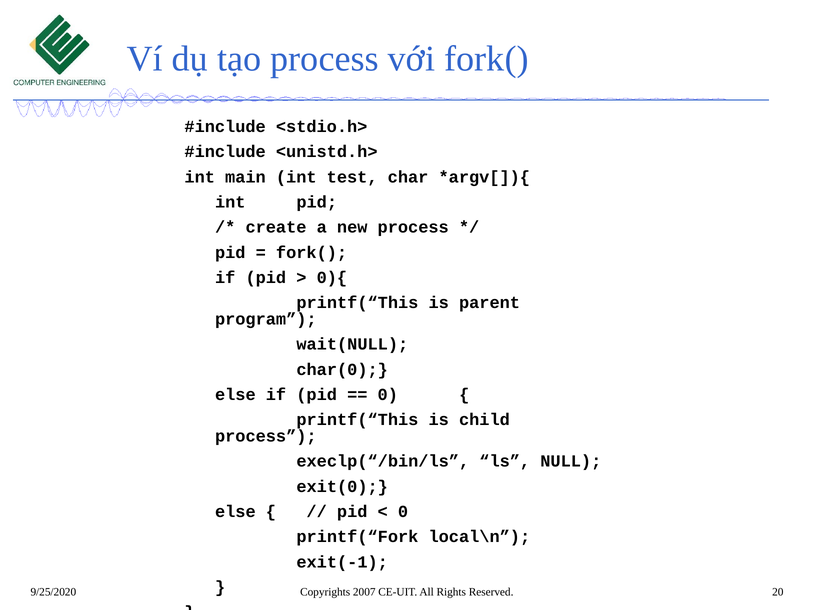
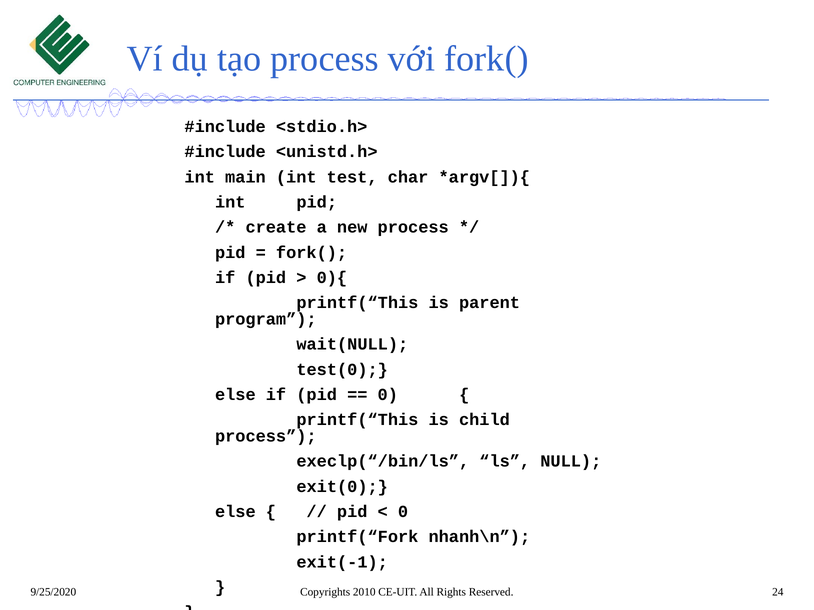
char(0: char(0 -> test(0
local\n: local\n -> nhanh\n
2007: 2007 -> 2010
20: 20 -> 24
